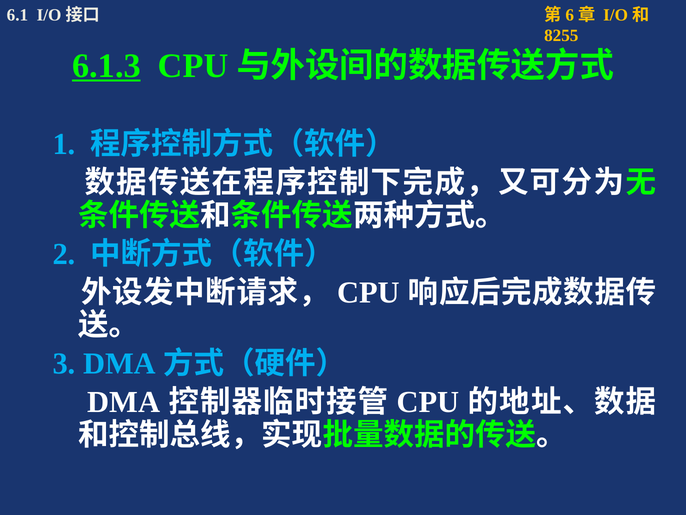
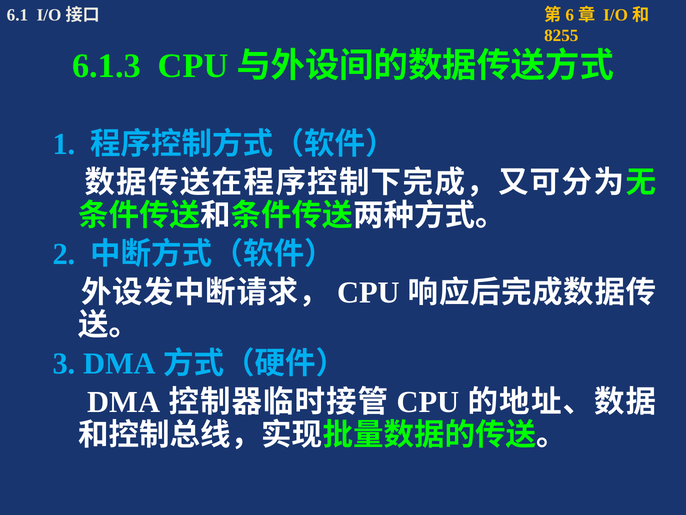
6.1.3 underline: present -> none
